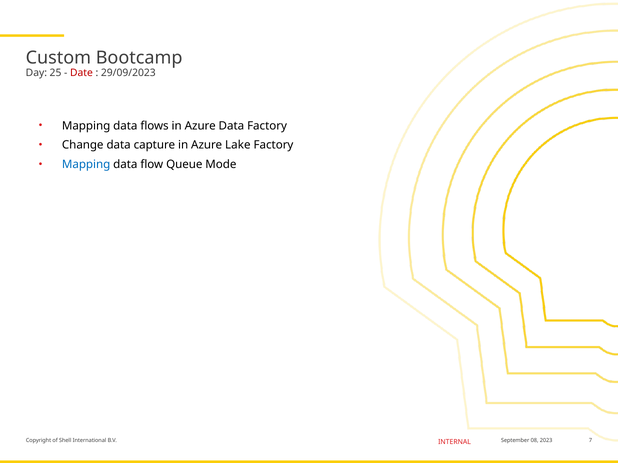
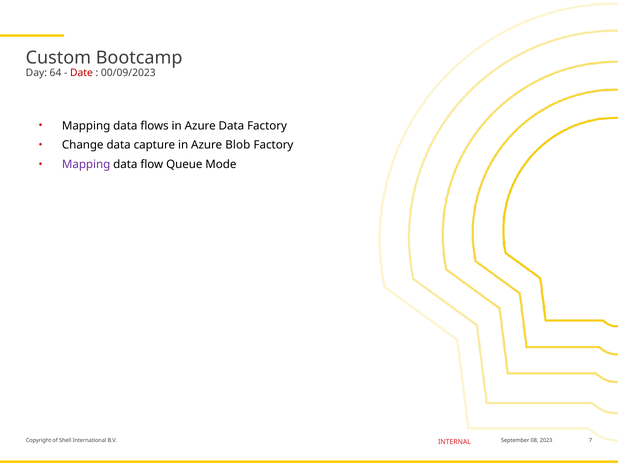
25: 25 -> 64
29/09/2023: 29/09/2023 -> 00/09/2023
Lake: Lake -> Blob
Mapping at (86, 165) colour: blue -> purple
